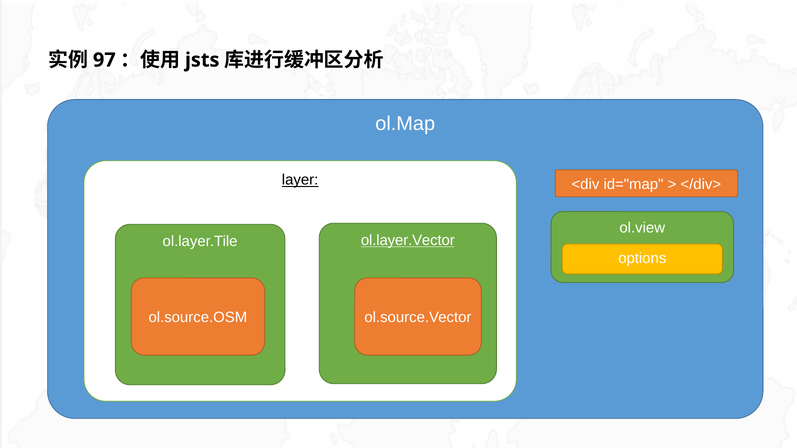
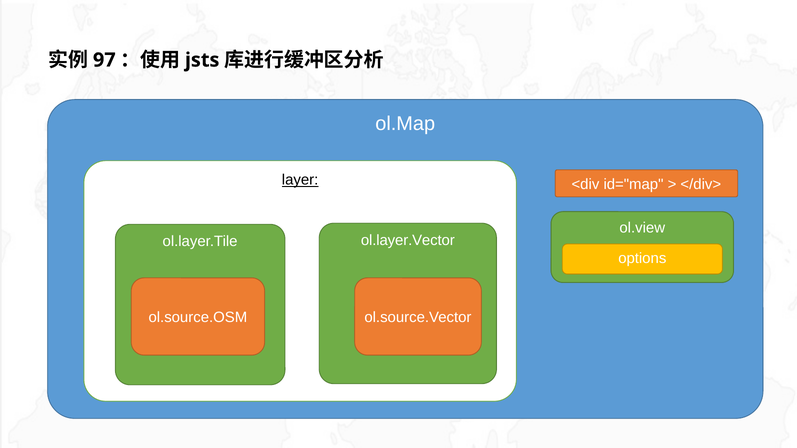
ol.layer.Vector underline: present -> none
